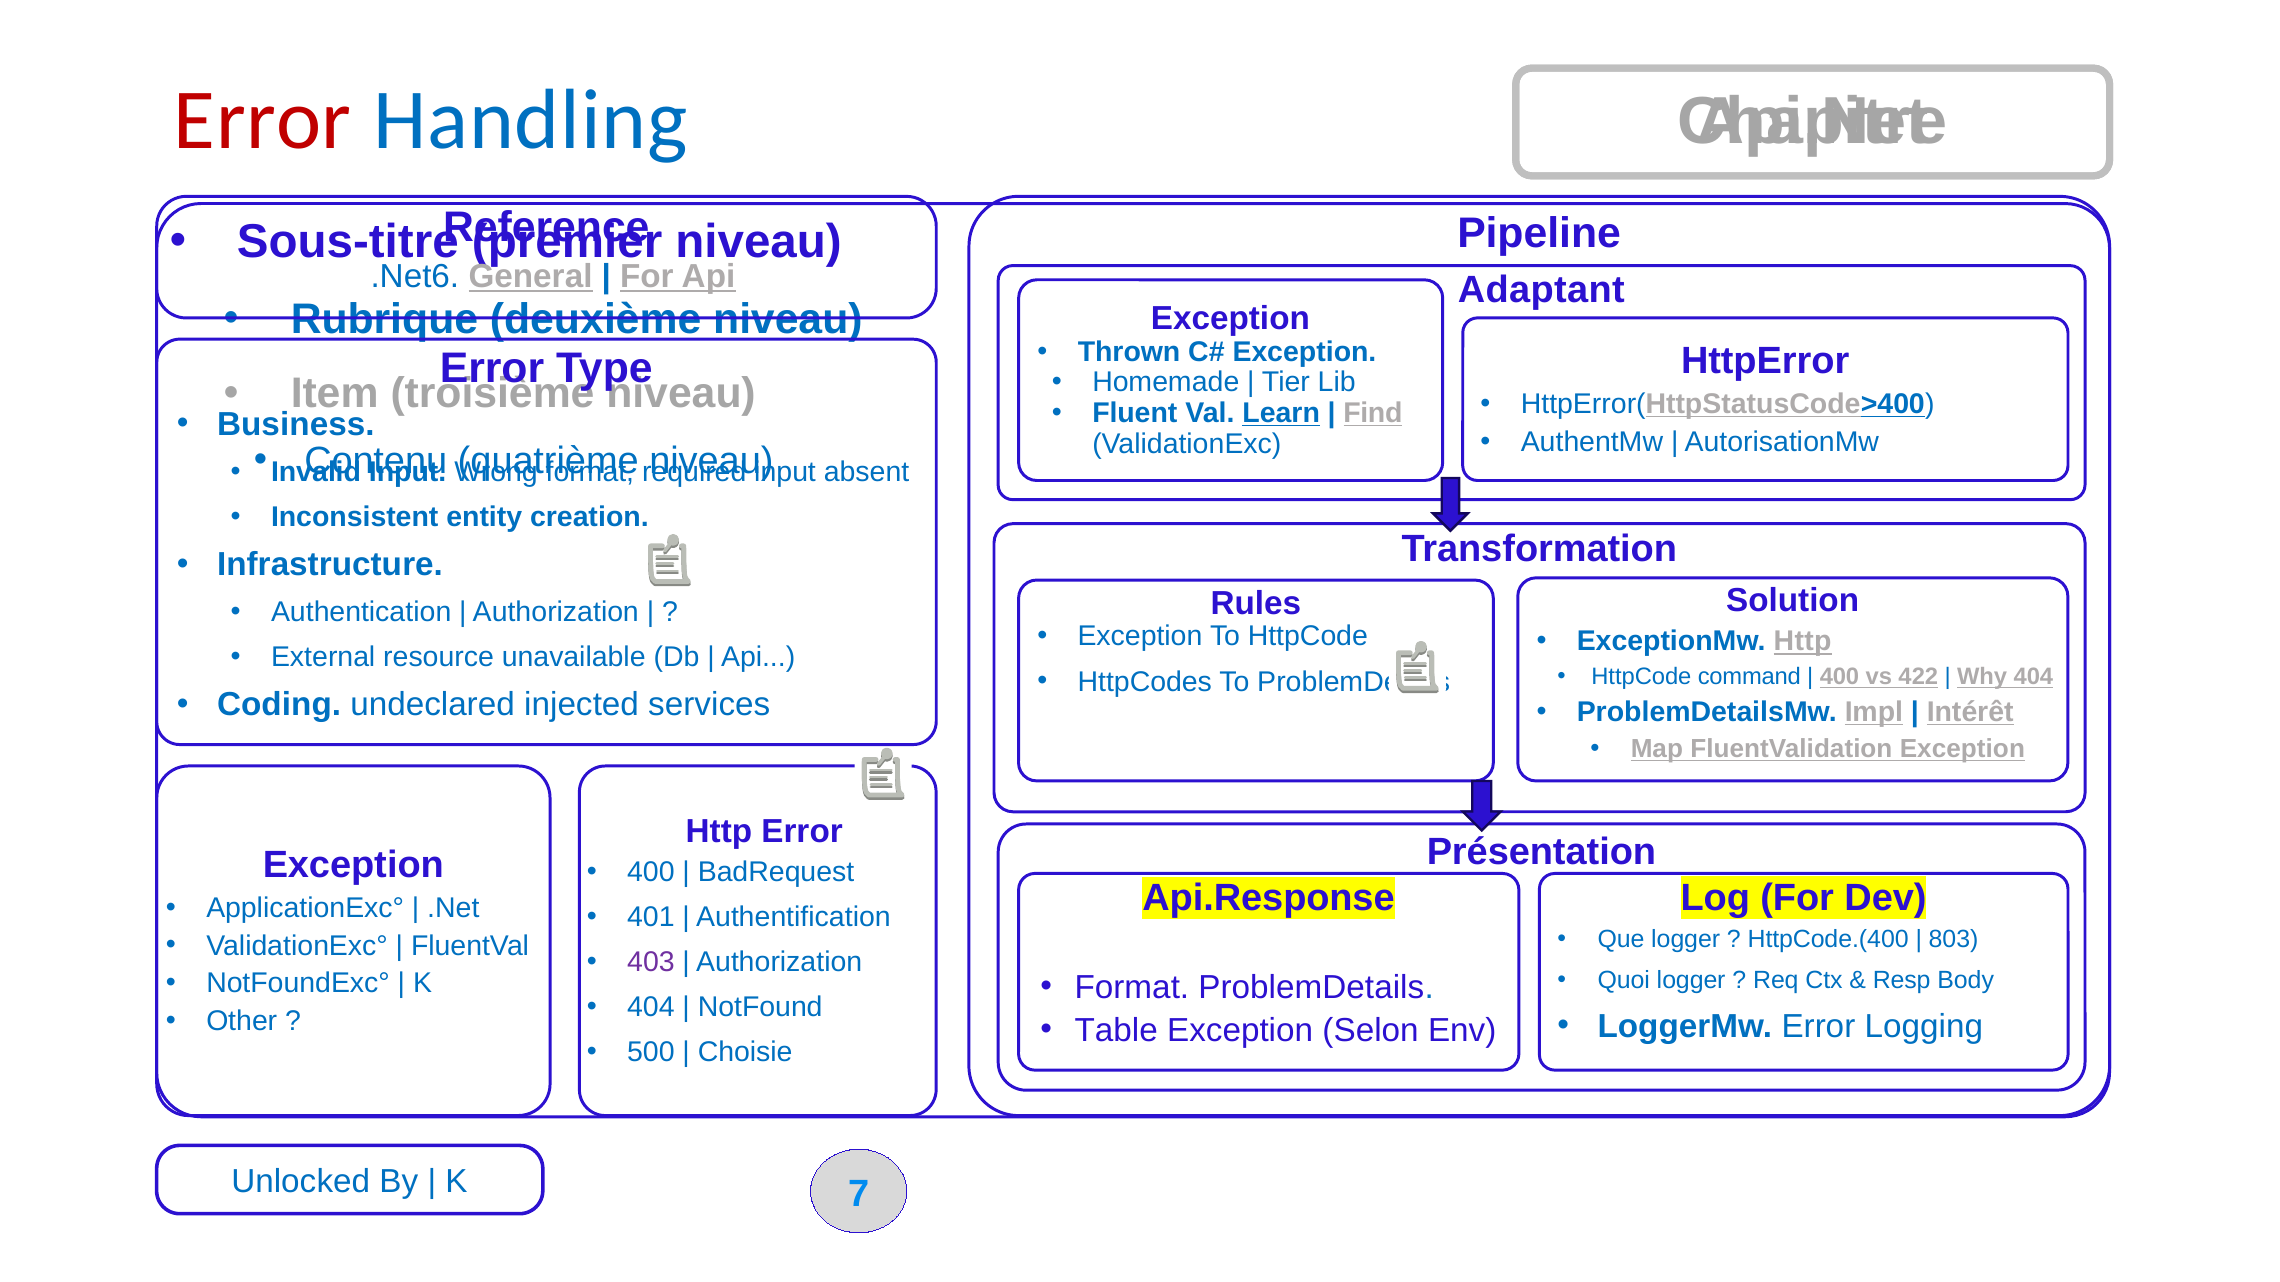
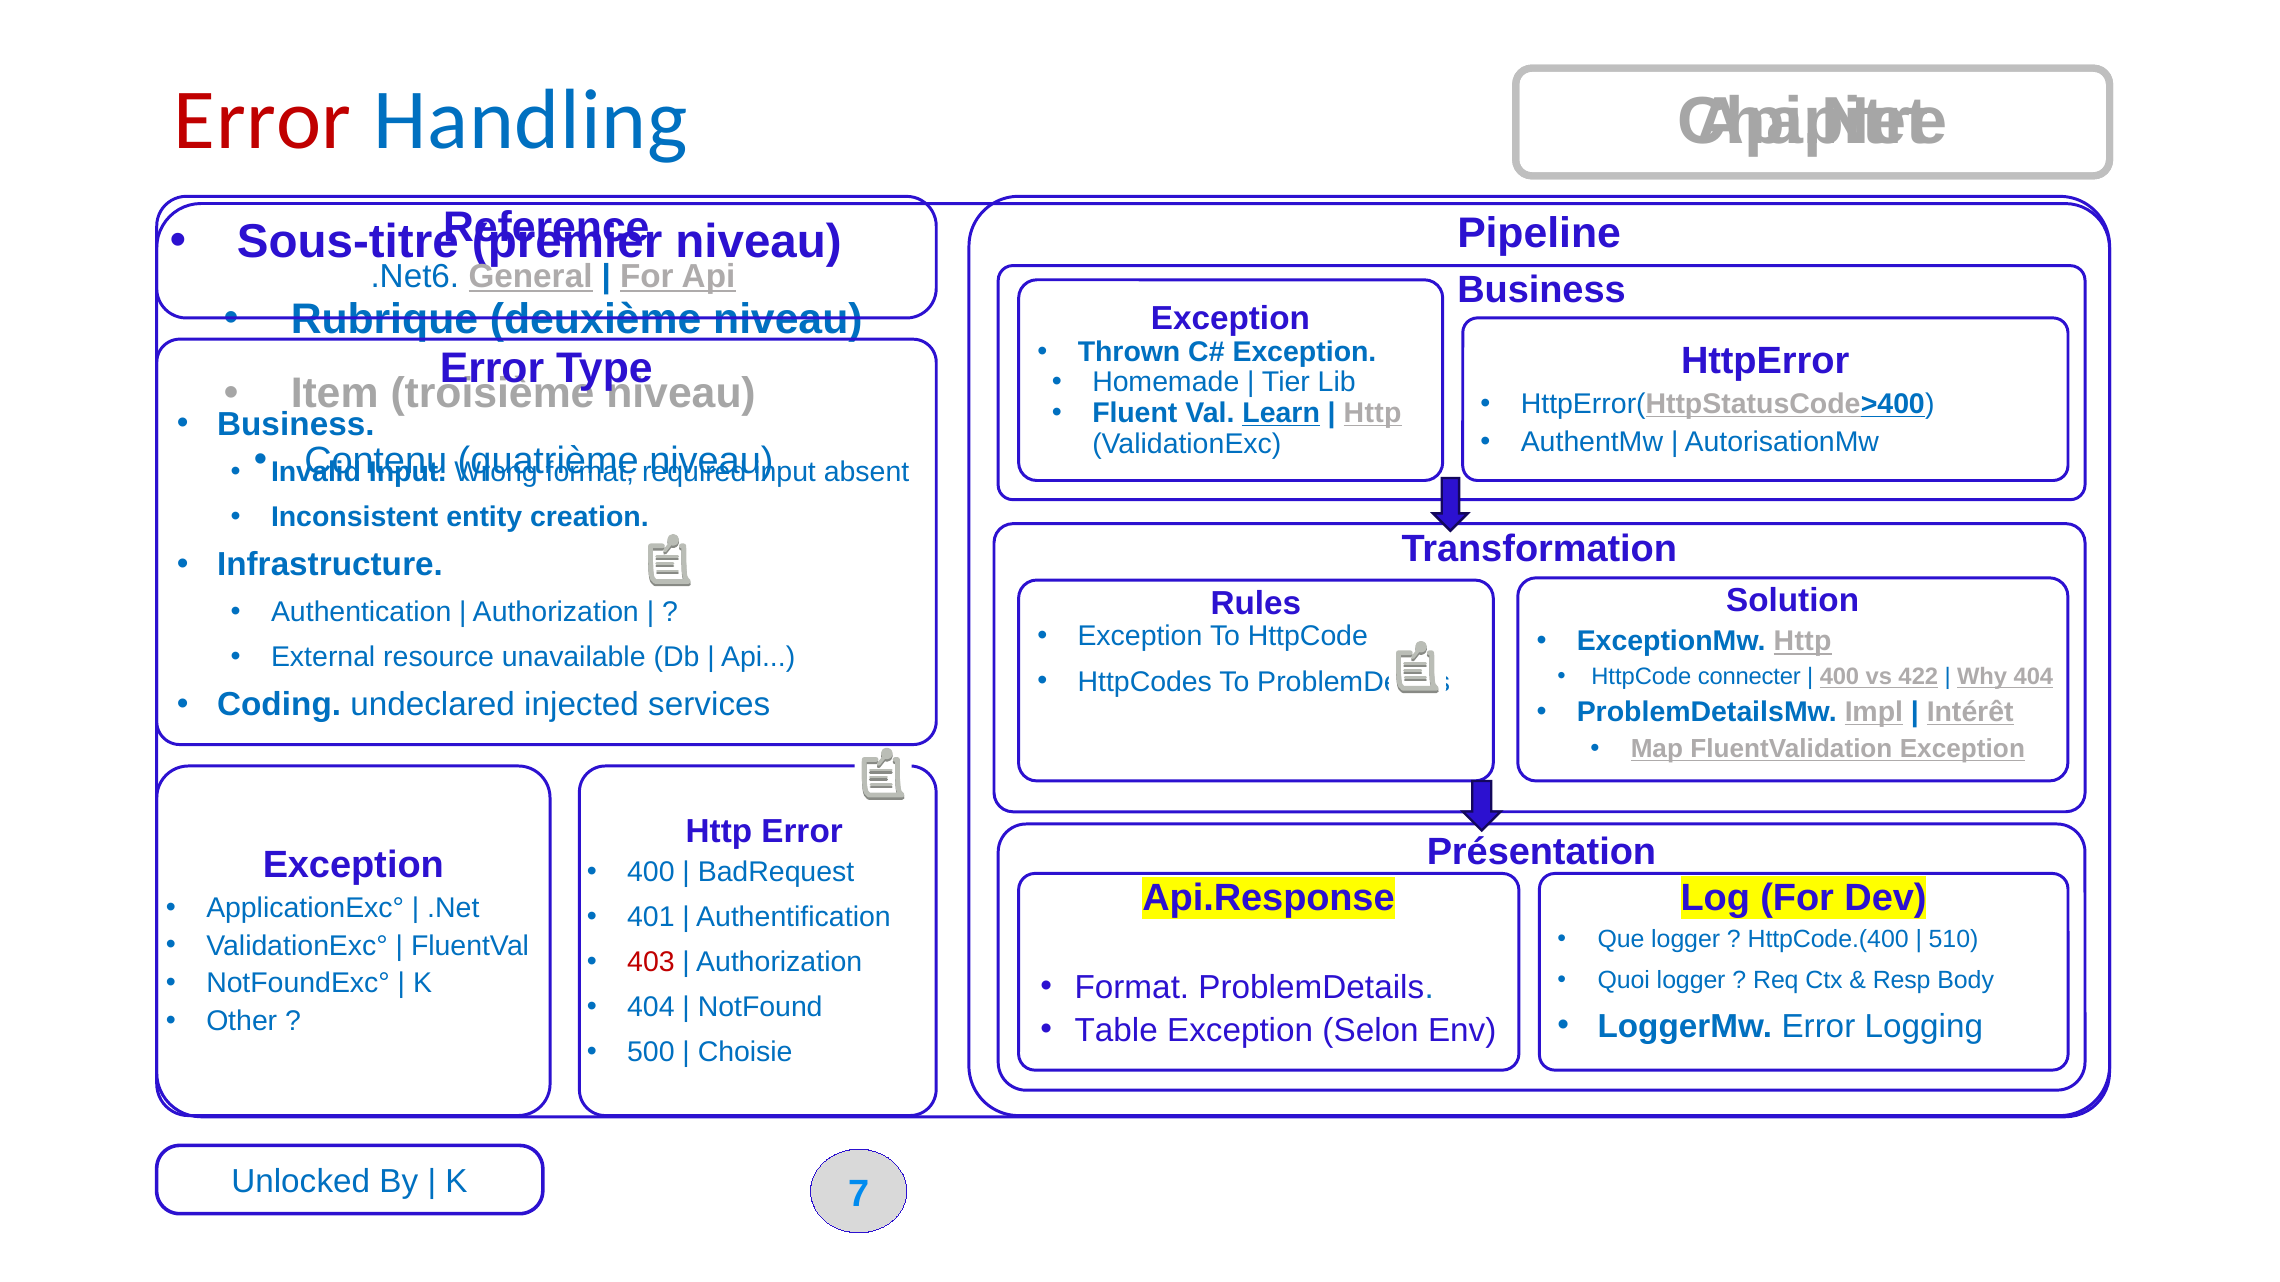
Adaptant at (1541, 290): Adaptant -> Business
Find at (1373, 413): Find -> Http
command: command -> connecter
803: 803 -> 510
403 colour: purple -> red
